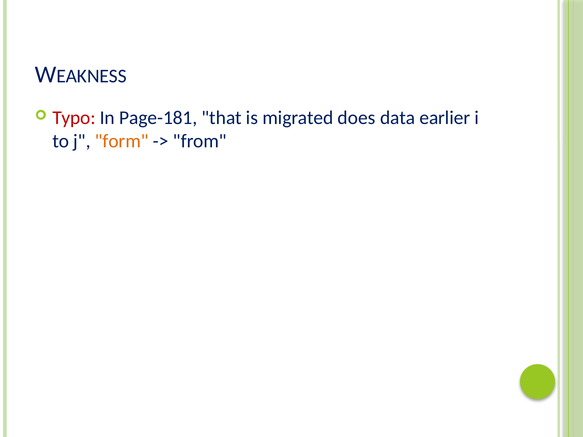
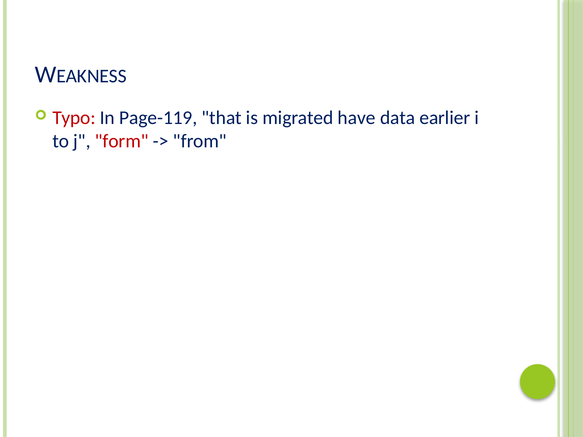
Page-181: Page-181 -> Page-119
does: does -> have
form colour: orange -> red
